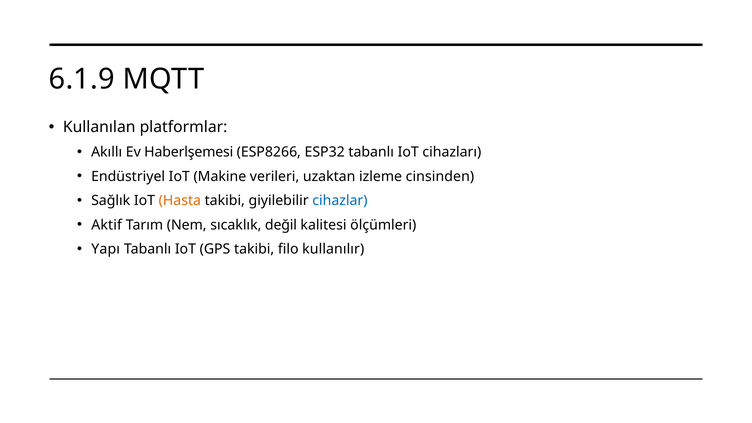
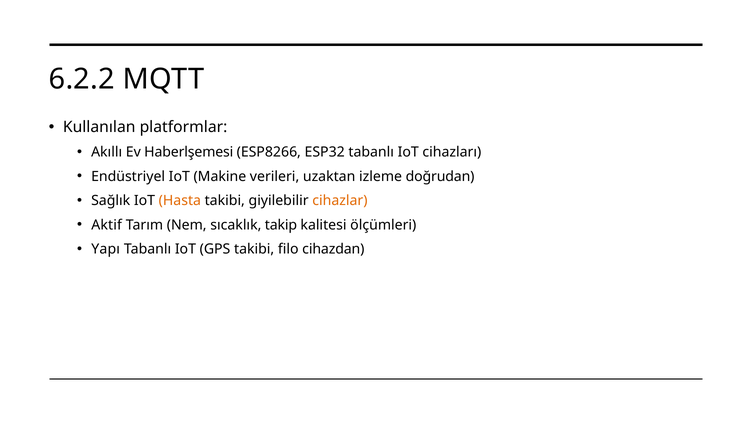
6.1.9: 6.1.9 -> 6.2.2
cinsinden: cinsinden -> doğrudan
cihazlar colour: blue -> orange
değil: değil -> takip
kullanılır: kullanılır -> cihazdan
